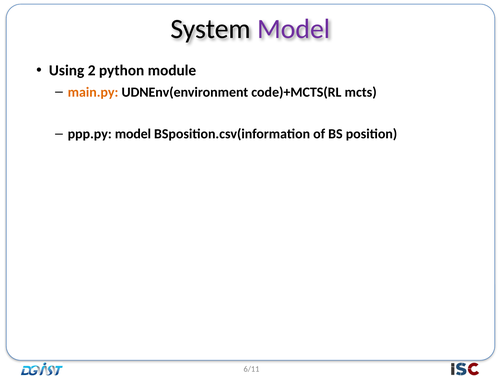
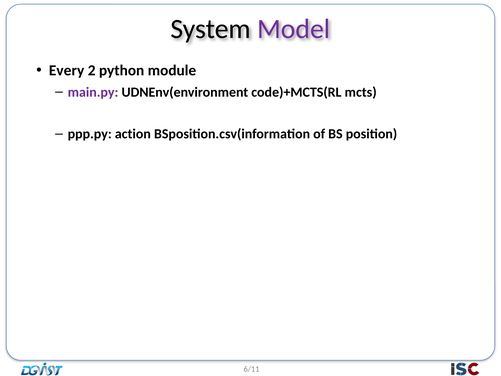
Using: Using -> Every
main.py colour: orange -> purple
ppp.py model: model -> action
